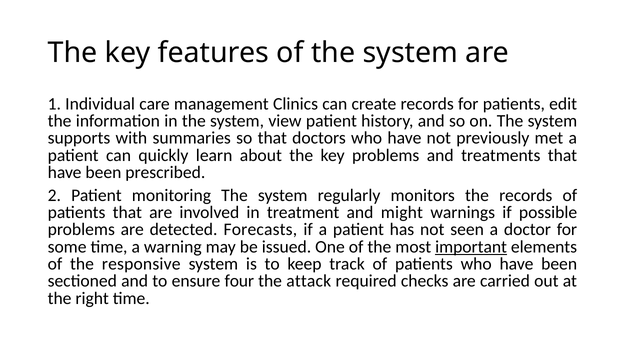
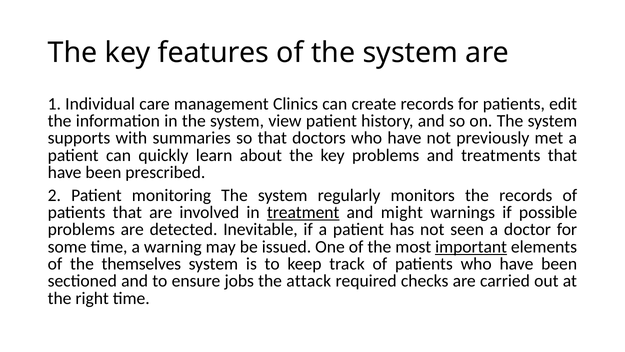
treatment underline: none -> present
Forecasts: Forecasts -> Inevitable
responsive: responsive -> themselves
four: four -> jobs
